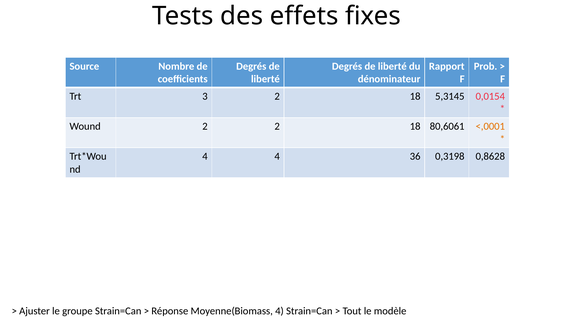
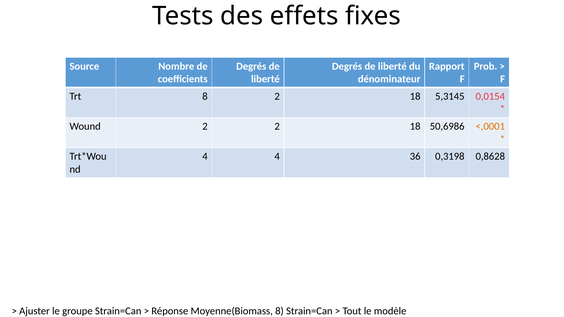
Trt 3: 3 -> 8
80,6061: 80,6061 -> 50,6986
Moyenne(Biomass 4: 4 -> 8
